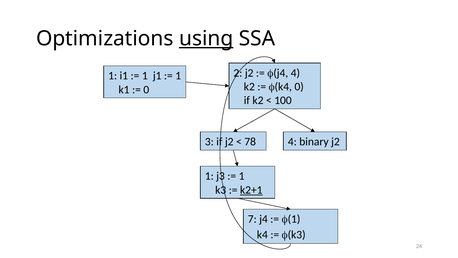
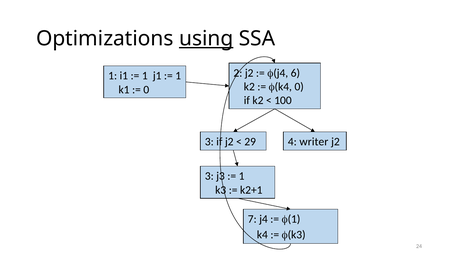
(j4 4: 4 -> 6
78: 78 -> 29
binary: binary -> writer
1 at (209, 176): 1 -> 3
k2+1 underline: present -> none
